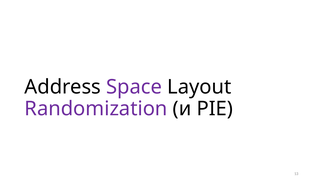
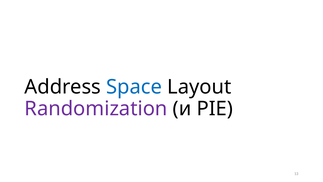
Space colour: purple -> blue
